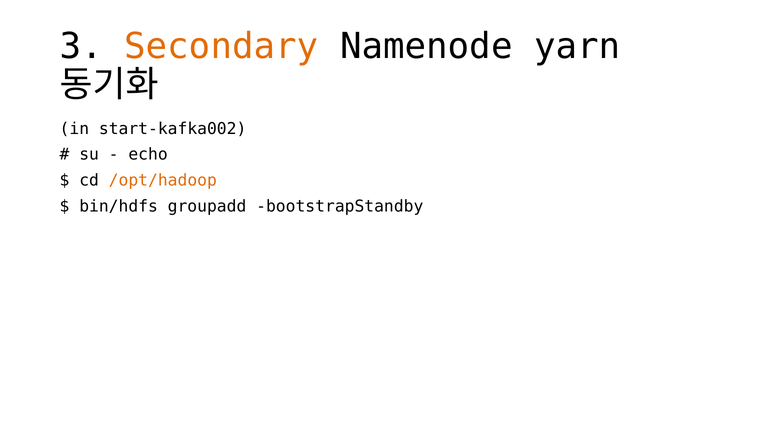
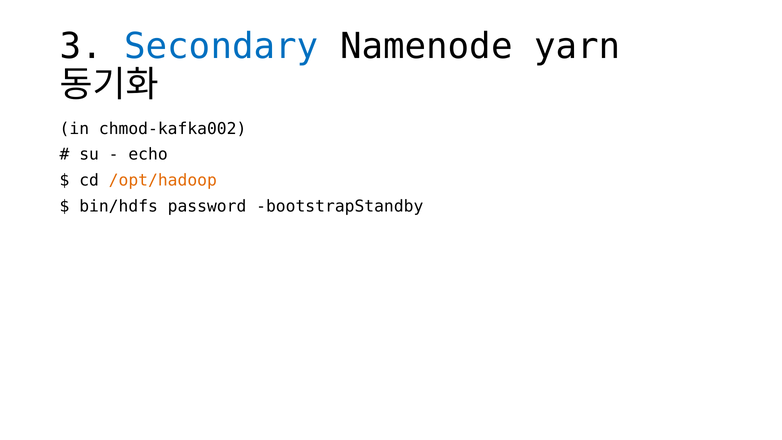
Secondary colour: orange -> blue
start-kafka002: start-kafka002 -> chmod-kafka002
groupadd: groupadd -> password
